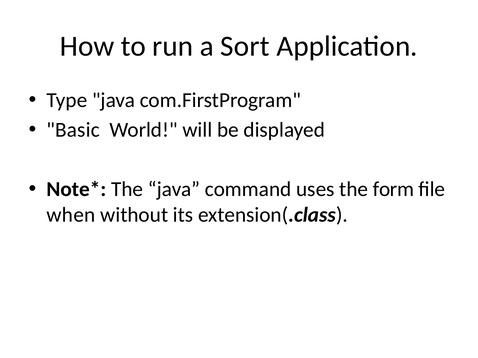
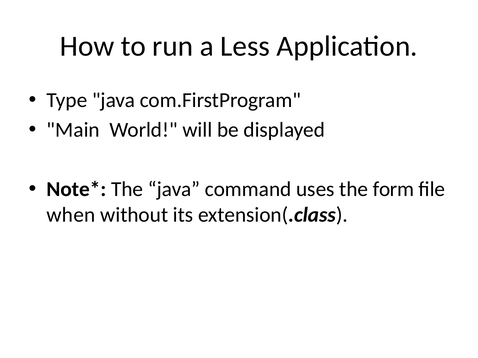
Sort: Sort -> Less
Basic: Basic -> Main
